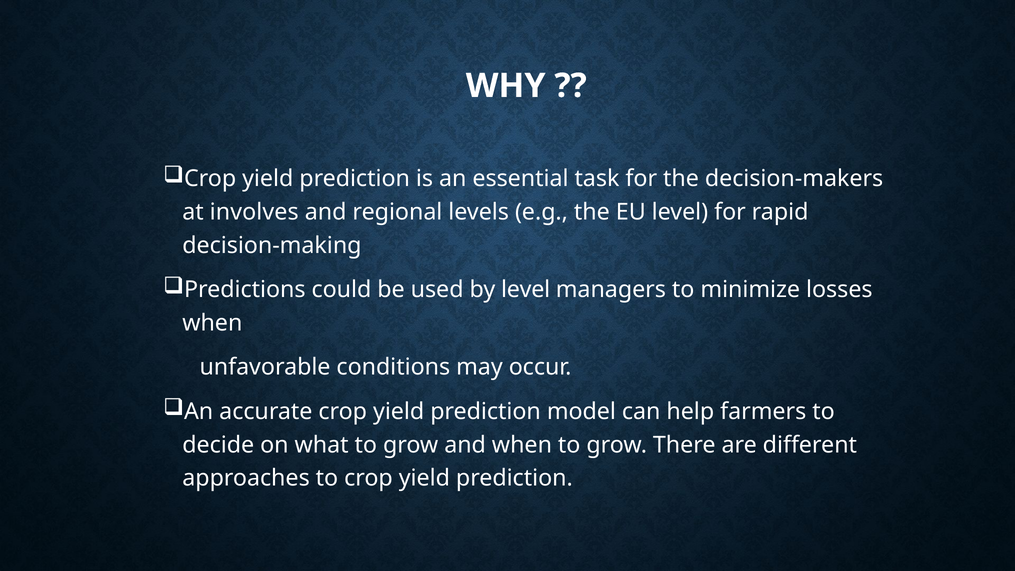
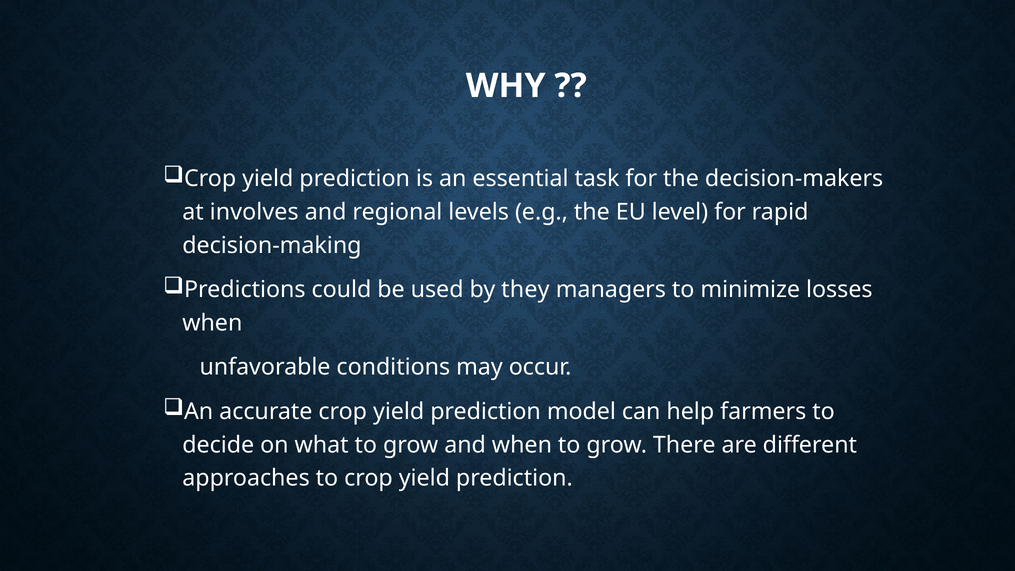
by level: level -> they
